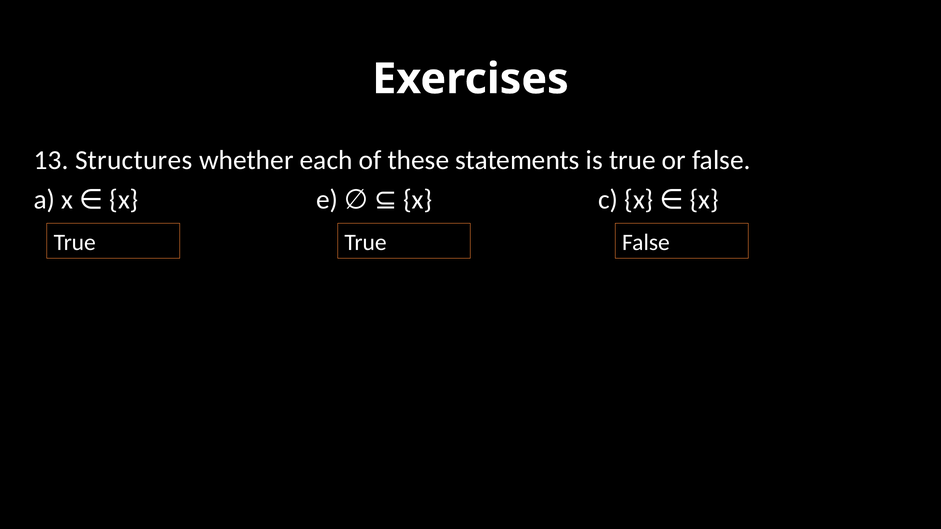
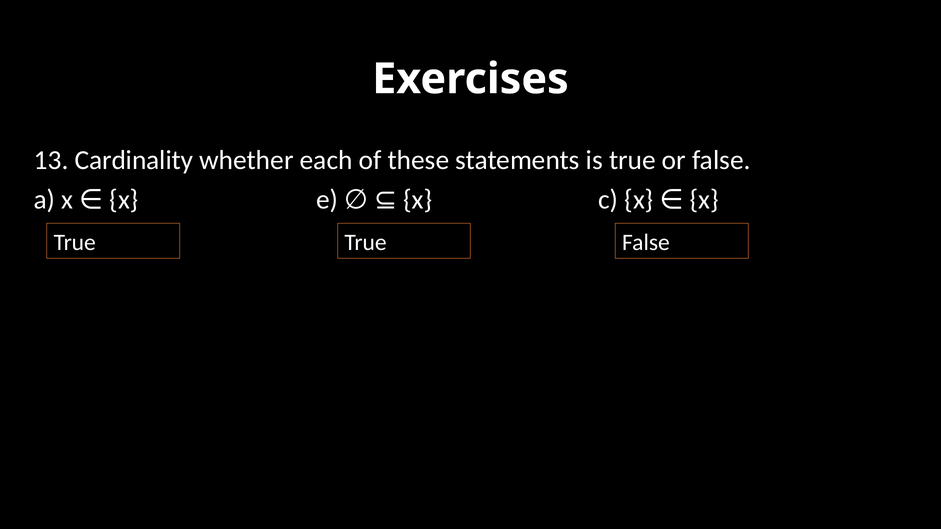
Structures: Structures -> Cardinality
